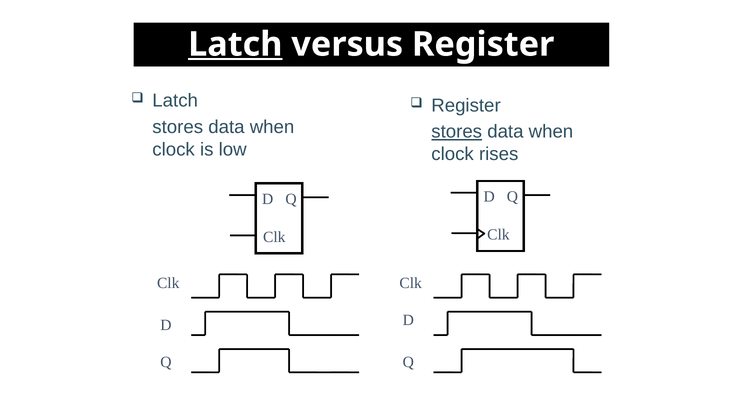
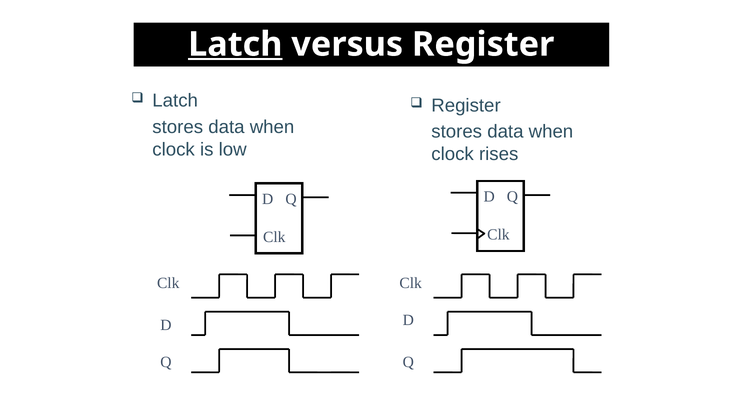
stores at (457, 132) underline: present -> none
